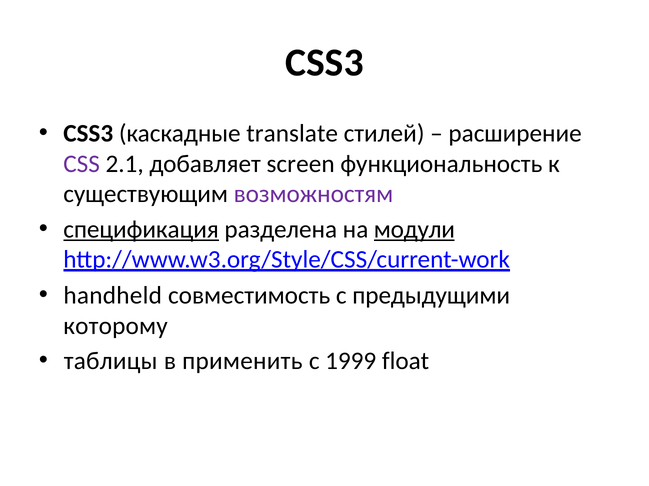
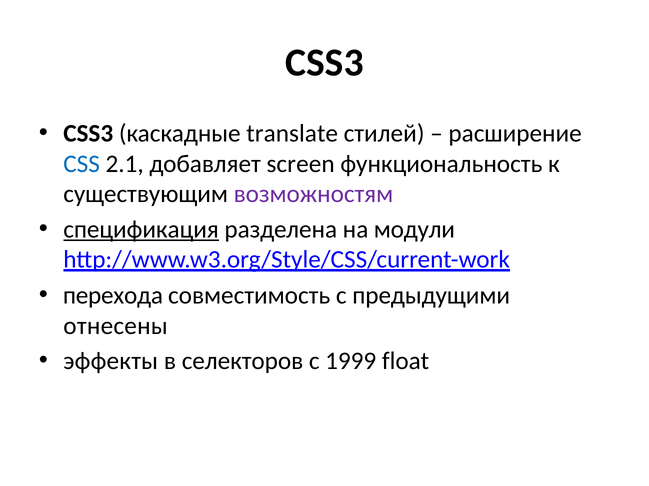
CSS colour: purple -> blue
модули underline: present -> none
handheld: handheld -> перехода
которому: которому -> отнесены
таблицы: таблицы -> эффекты
применить: применить -> селекторов
